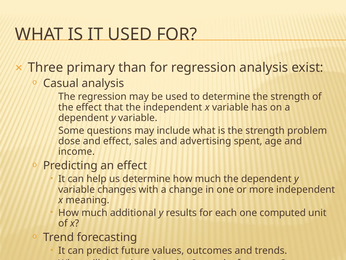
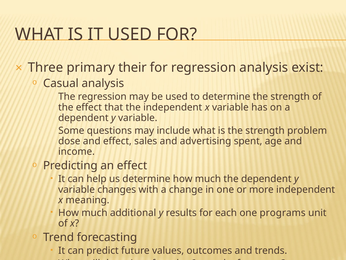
than: than -> their
computed: computed -> programs
